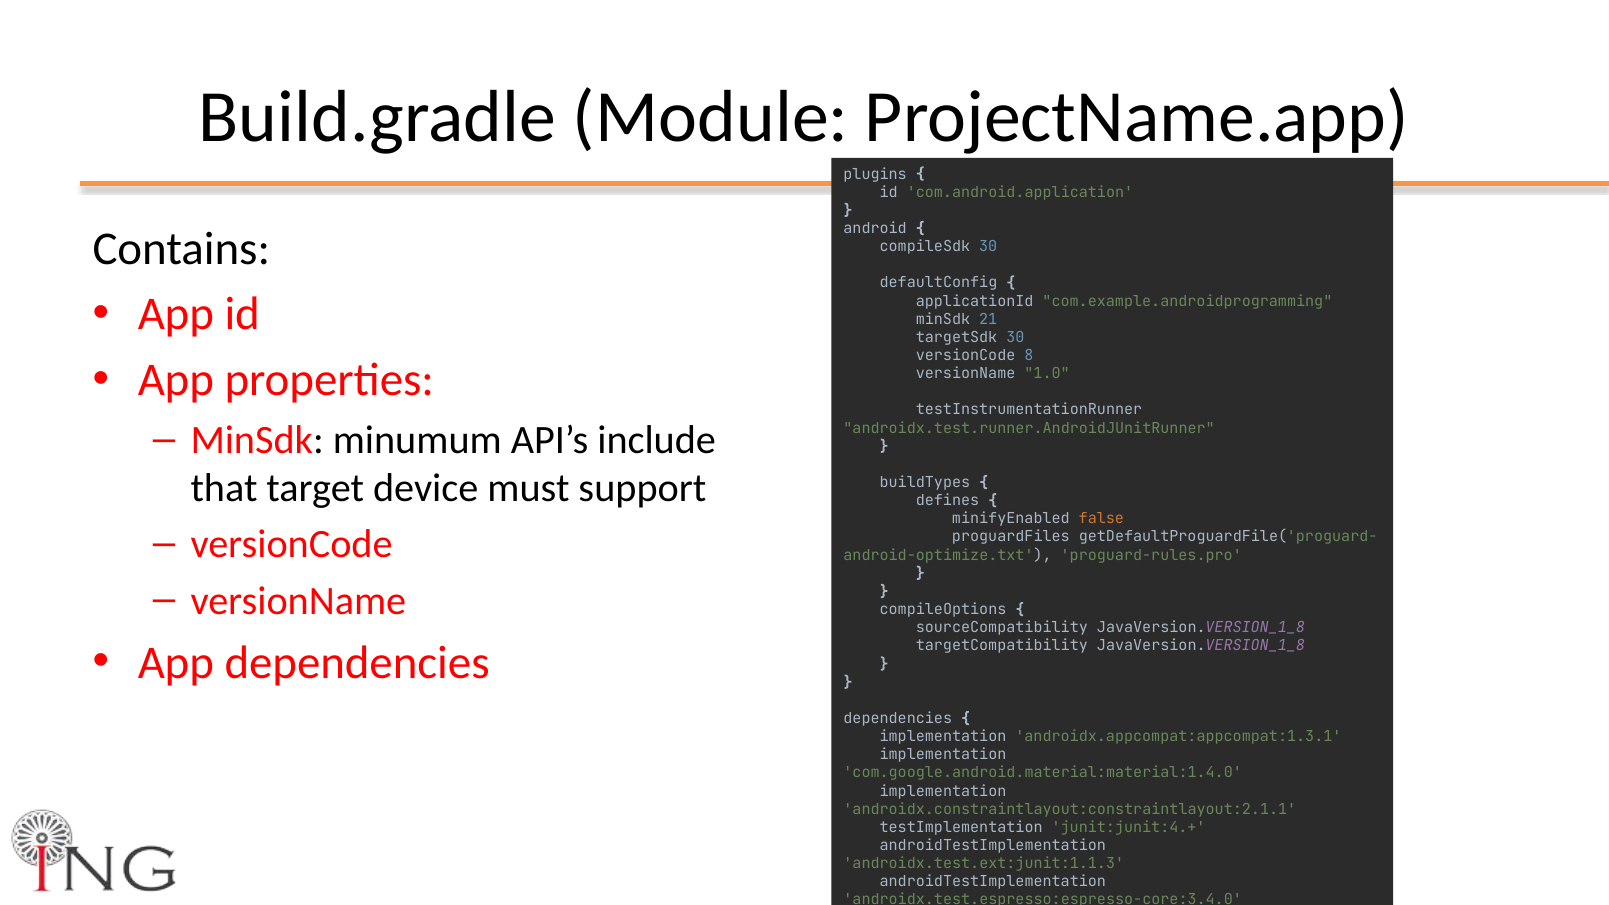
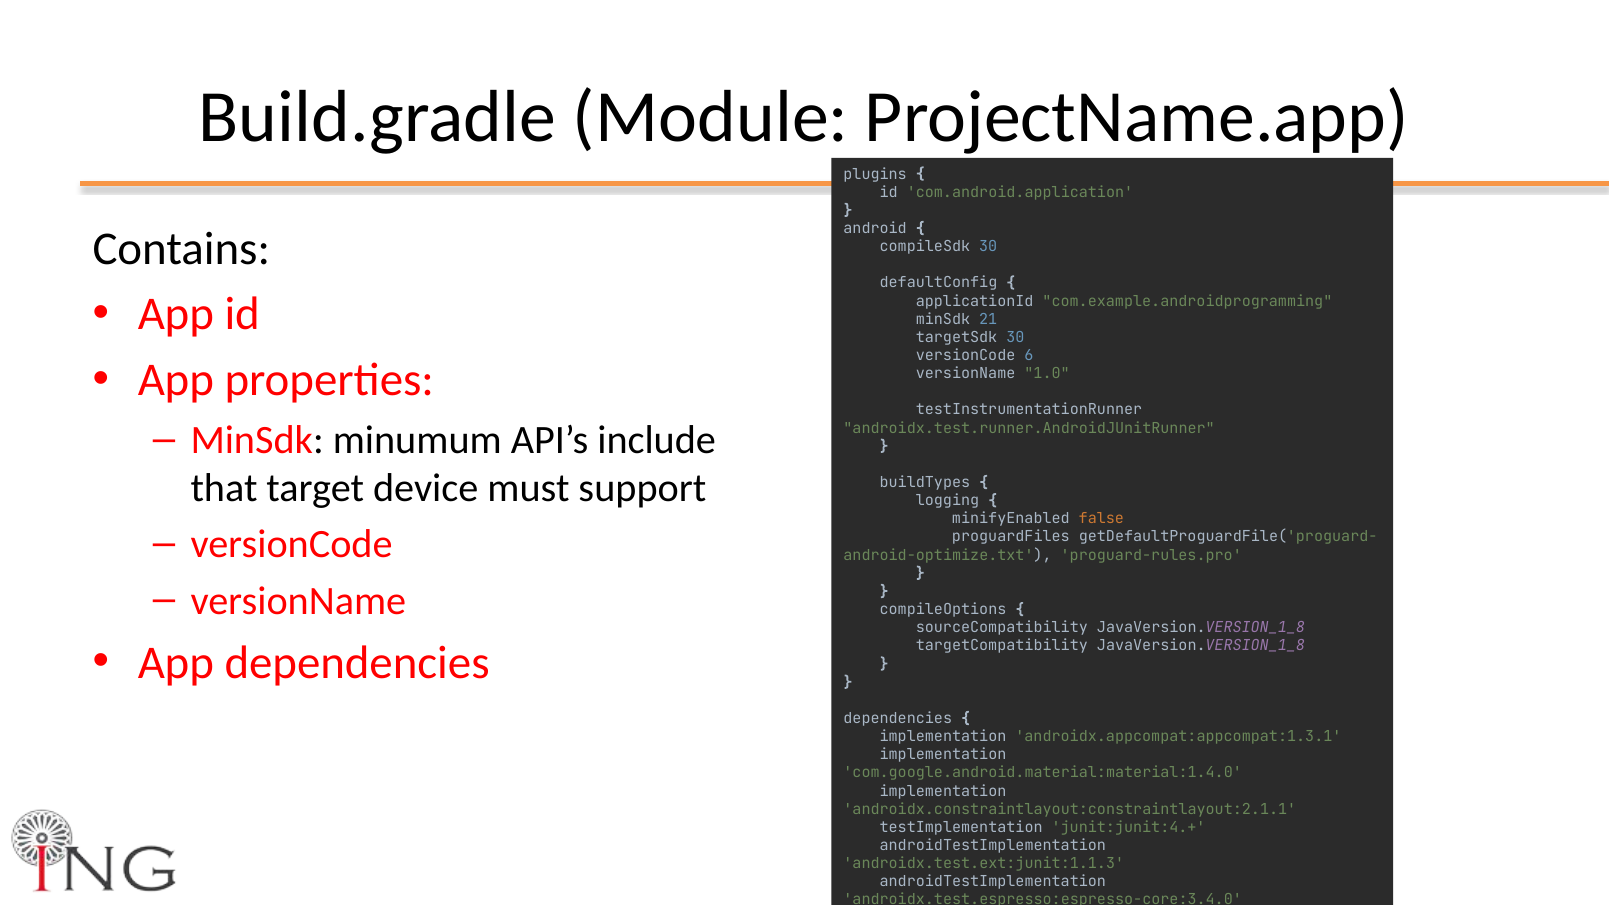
8: 8 -> 6
defines: defines -> logging
